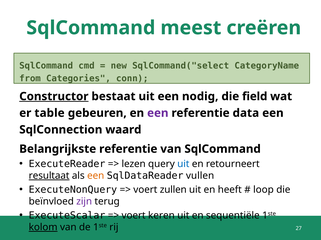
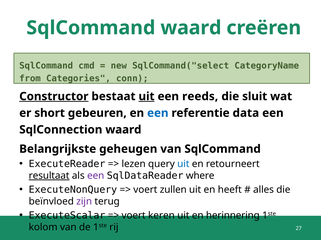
SqlCommand meest: meest -> waard
uit at (147, 97) underline: none -> present
nodig: nodig -> reeds
field: field -> sluit
table: table -> short
een at (158, 113) colour: purple -> blue
Belangrijkste referentie: referentie -> geheugen
een at (96, 176) colour: orange -> purple
vullen: vullen -> where
loop: loop -> alles
sequentiële: sequentiële -> herinnering
kolom underline: present -> none
